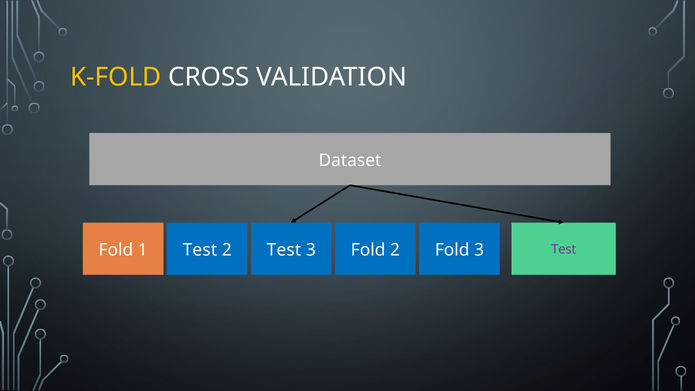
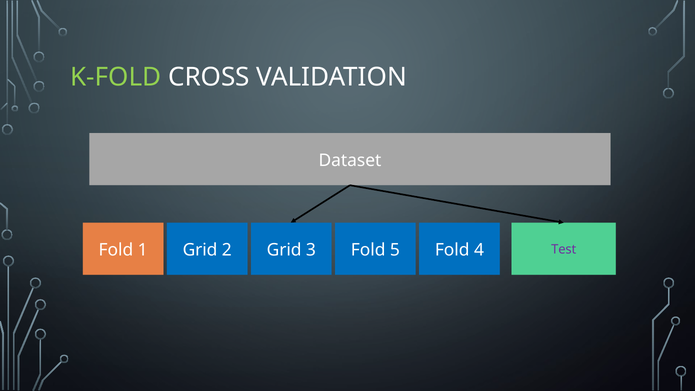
K-FOLD colour: yellow -> light green
1 Test: Test -> Grid
2 Test: Test -> Grid
Fold 2: 2 -> 5
Fold 3: 3 -> 4
